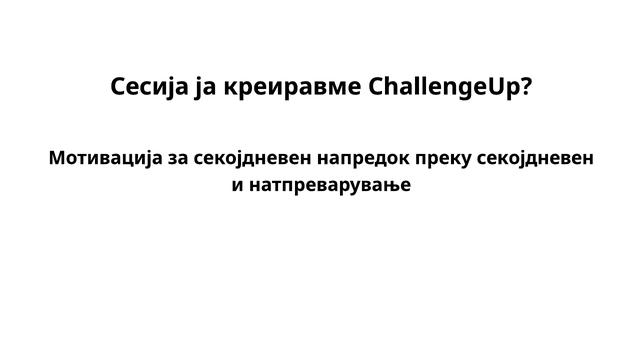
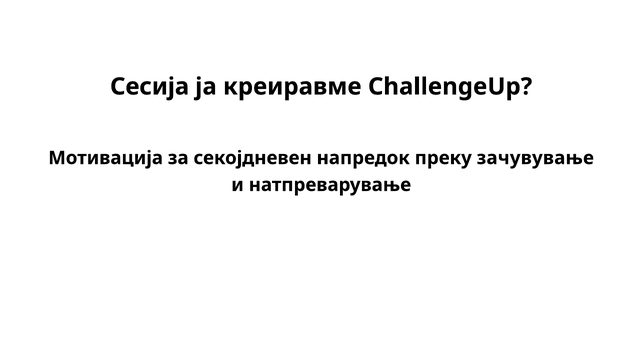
преку секојдневен: секојдневен -> зачувување
